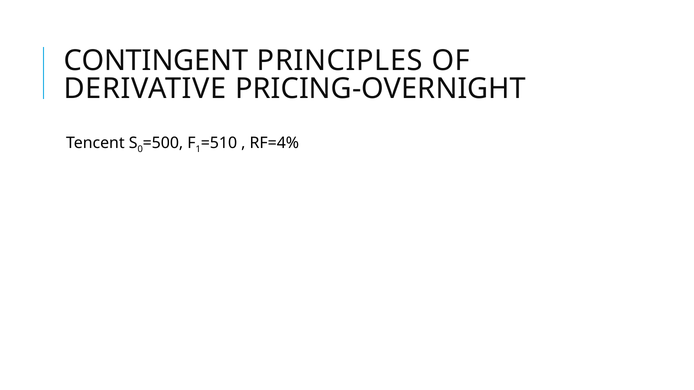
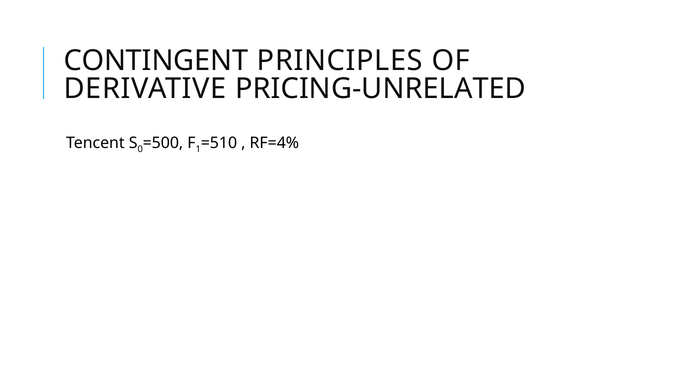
PRICING-OVERNIGHT: PRICING-OVERNIGHT -> PRICING-UNRELATED
